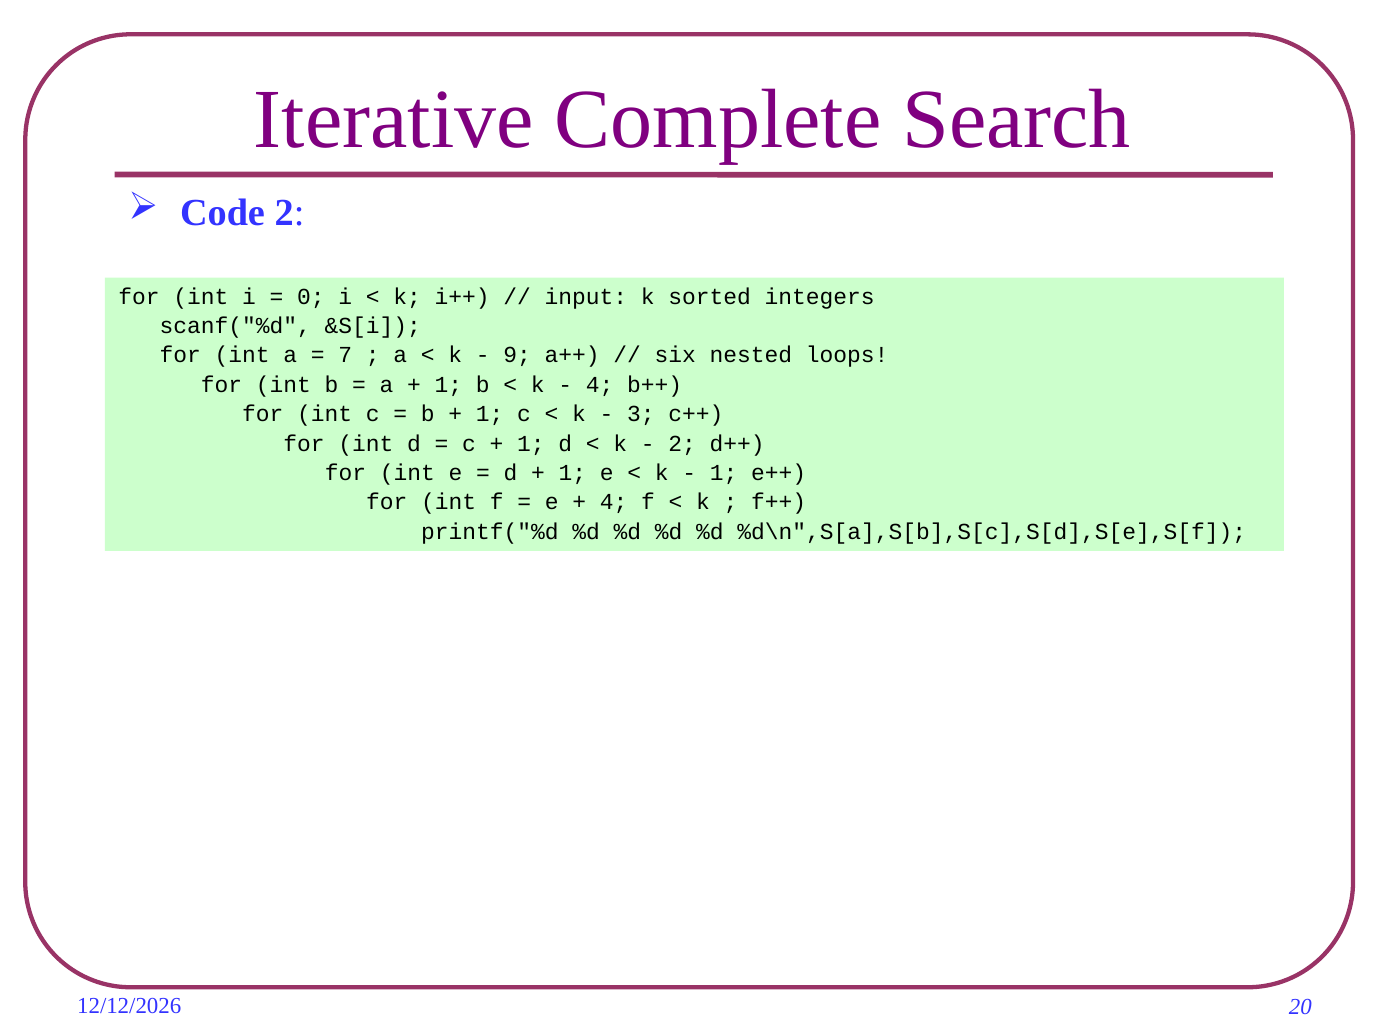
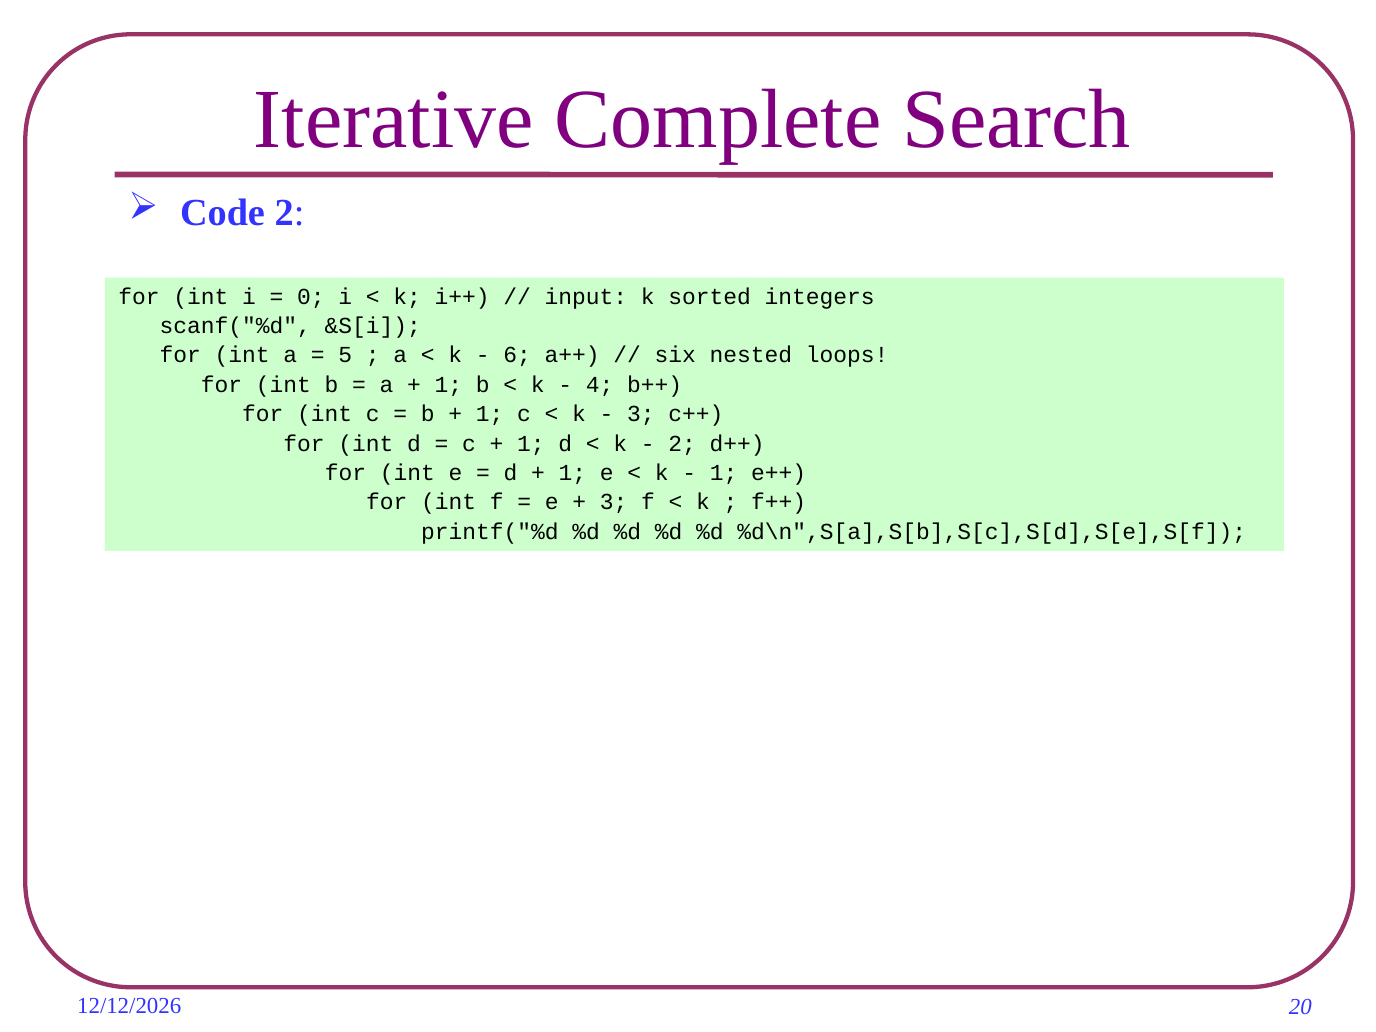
7: 7 -> 5
9: 9 -> 6
4 at (614, 502): 4 -> 3
